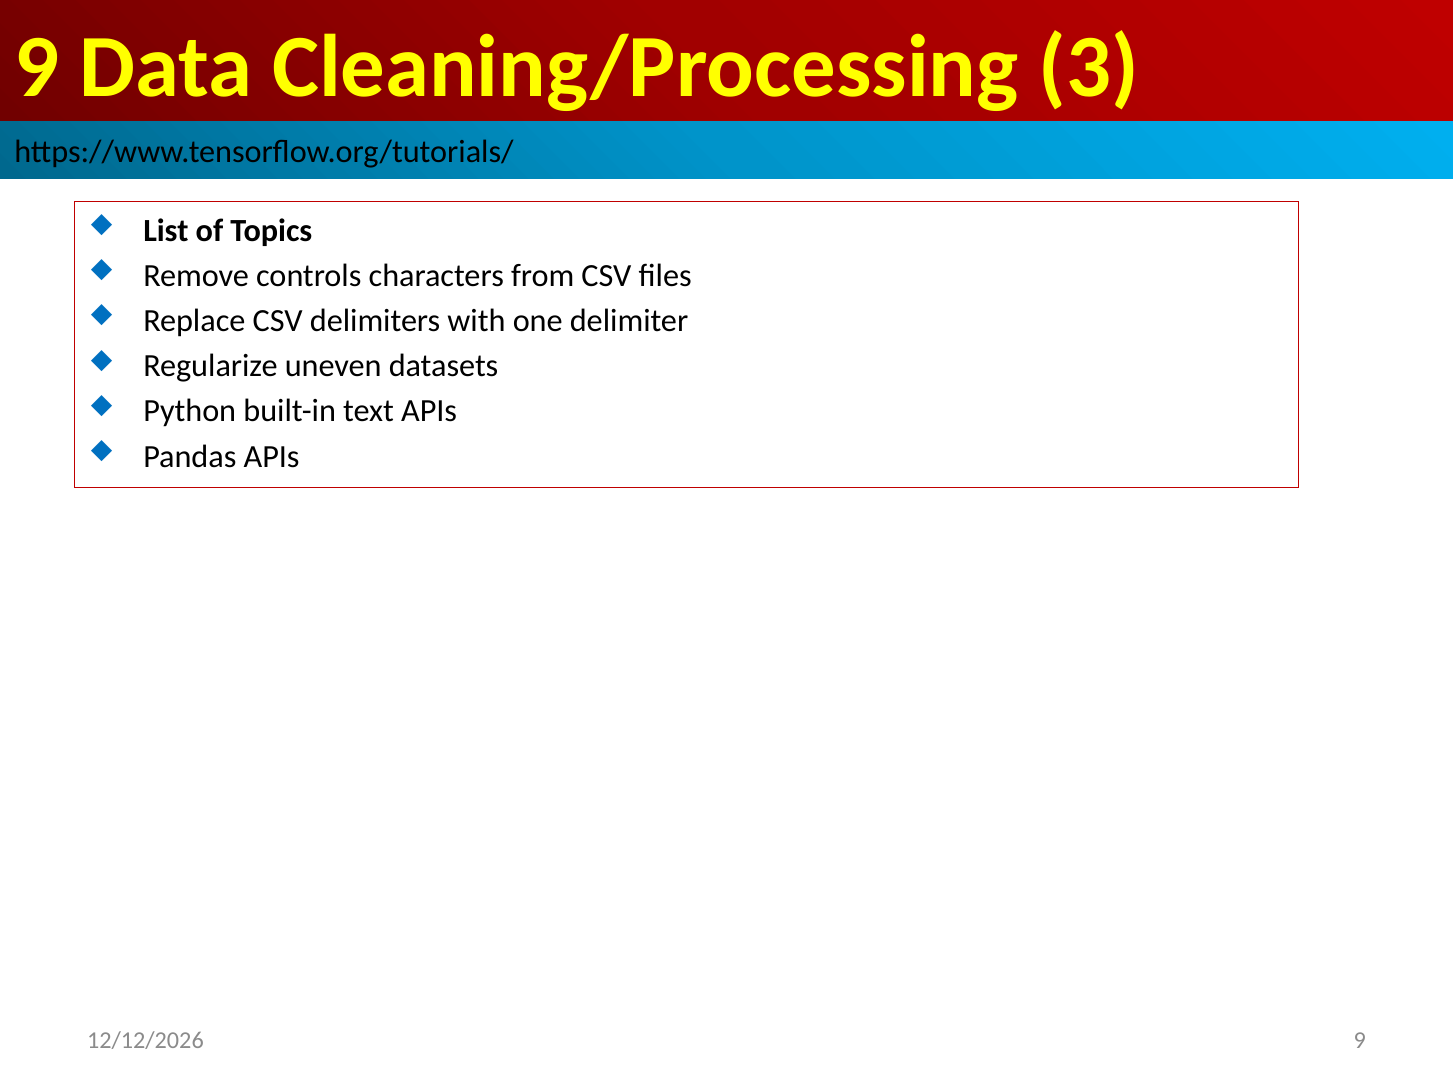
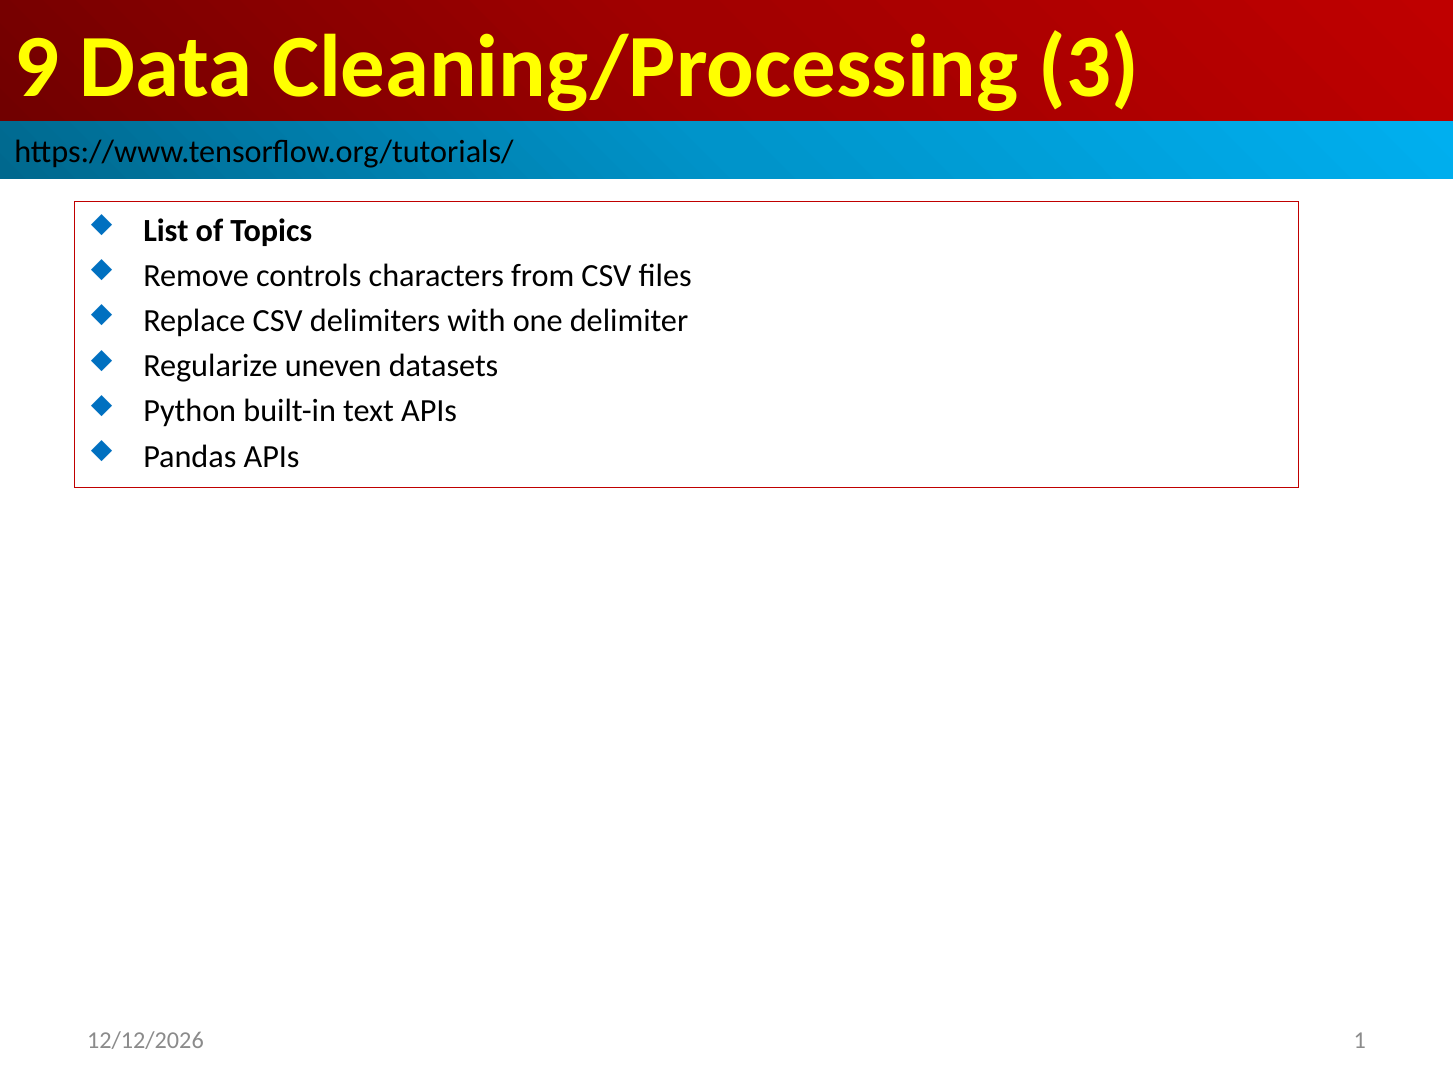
9 at (1360, 1040): 9 -> 1
